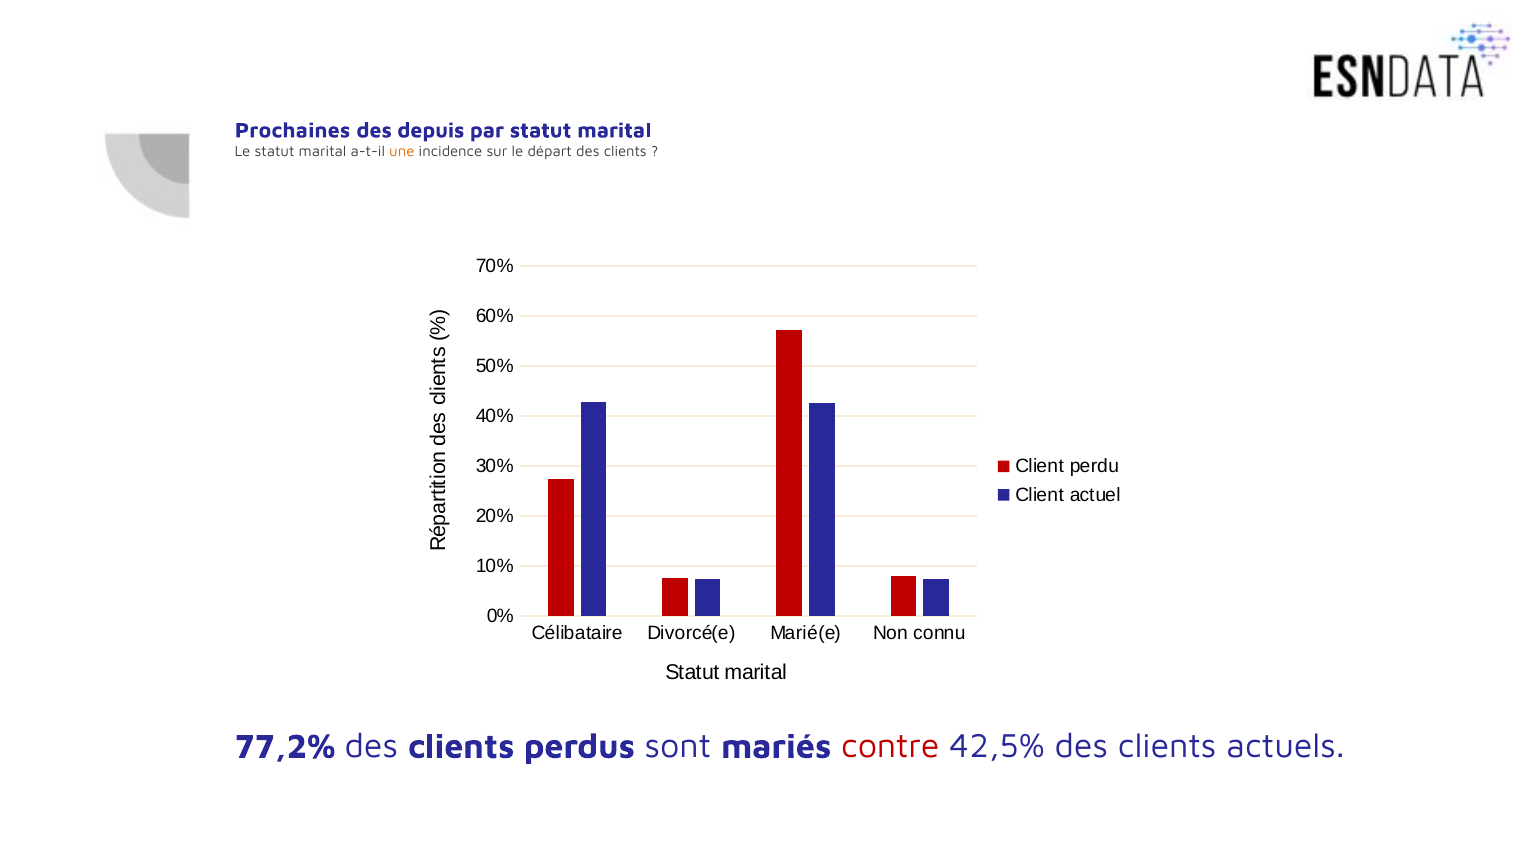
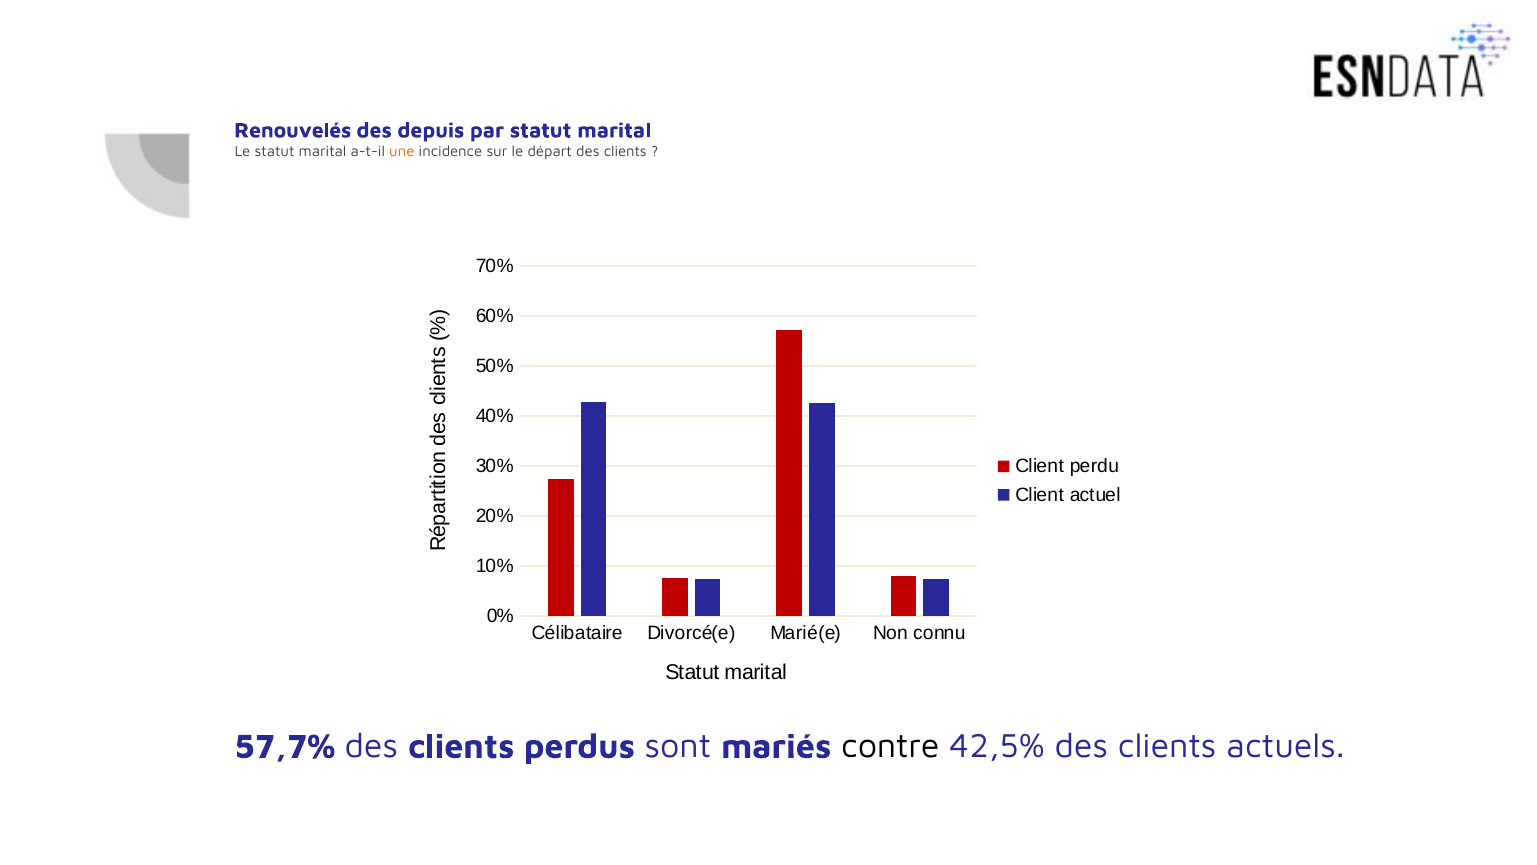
Prochaines: Prochaines -> Renouvelés
77,2%: 77,2% -> 57,7%
contre colour: red -> black
